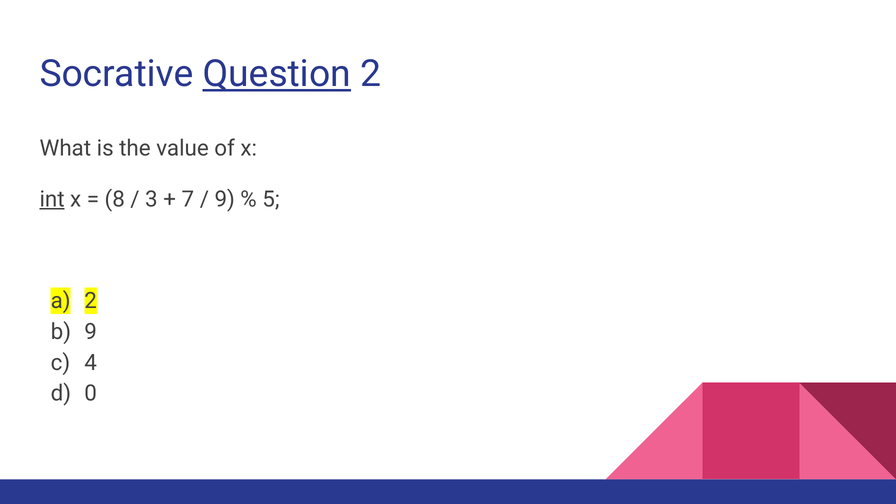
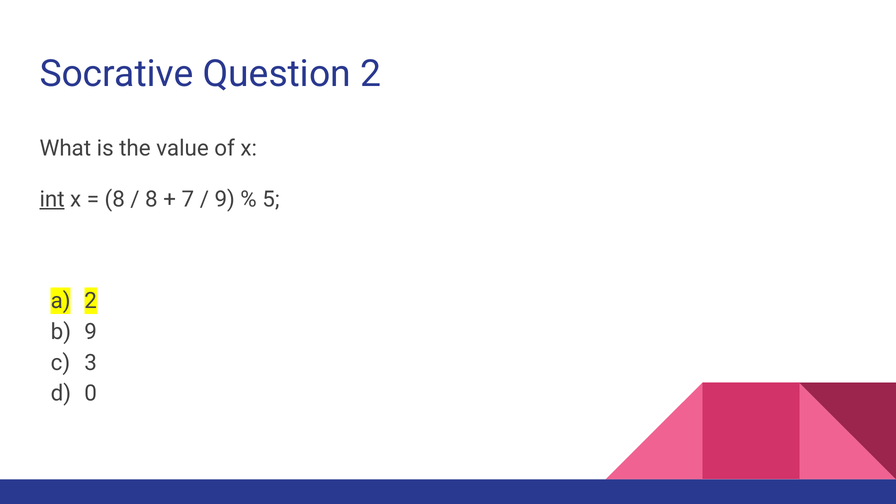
Question underline: present -> none
3 at (151, 199): 3 -> 8
4: 4 -> 3
